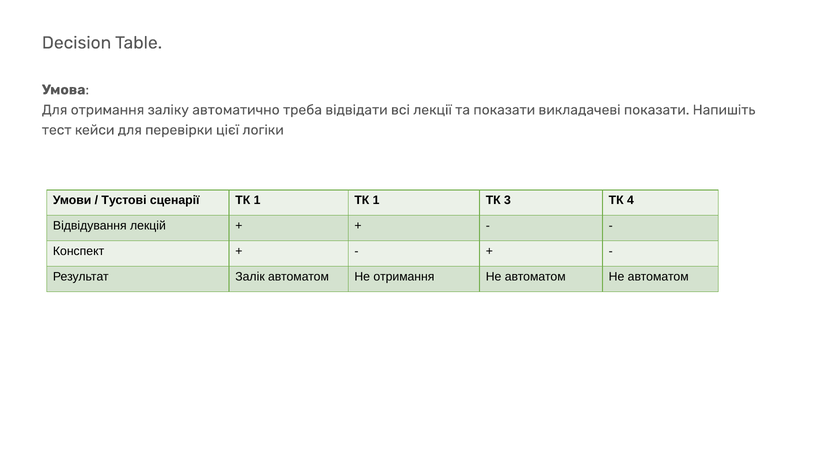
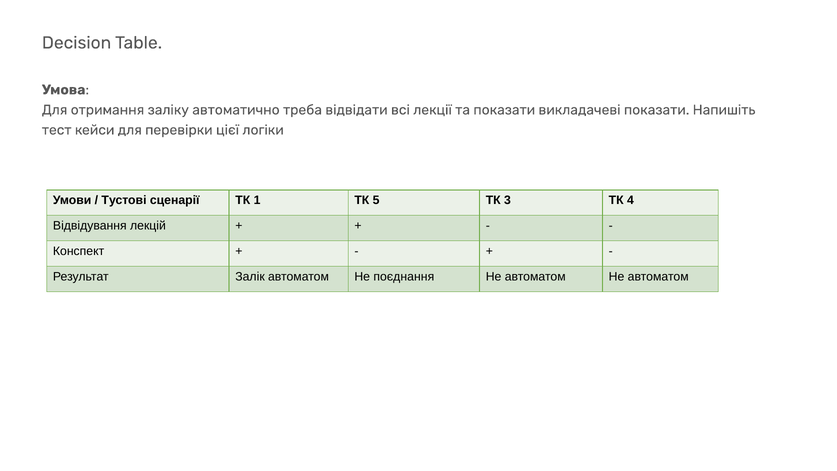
1 ТК 1: 1 -> 5
Не отримання: отримання -> поєднання
